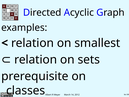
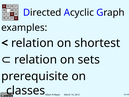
smallest: smallest -> shortest
